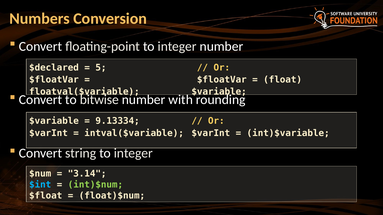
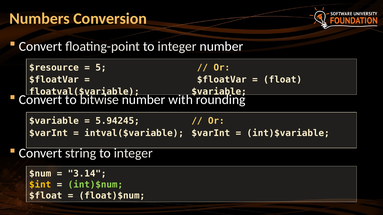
$declared: $declared -> $resource
9.13334: 9.13334 -> 5.94245
$int colour: light blue -> yellow
